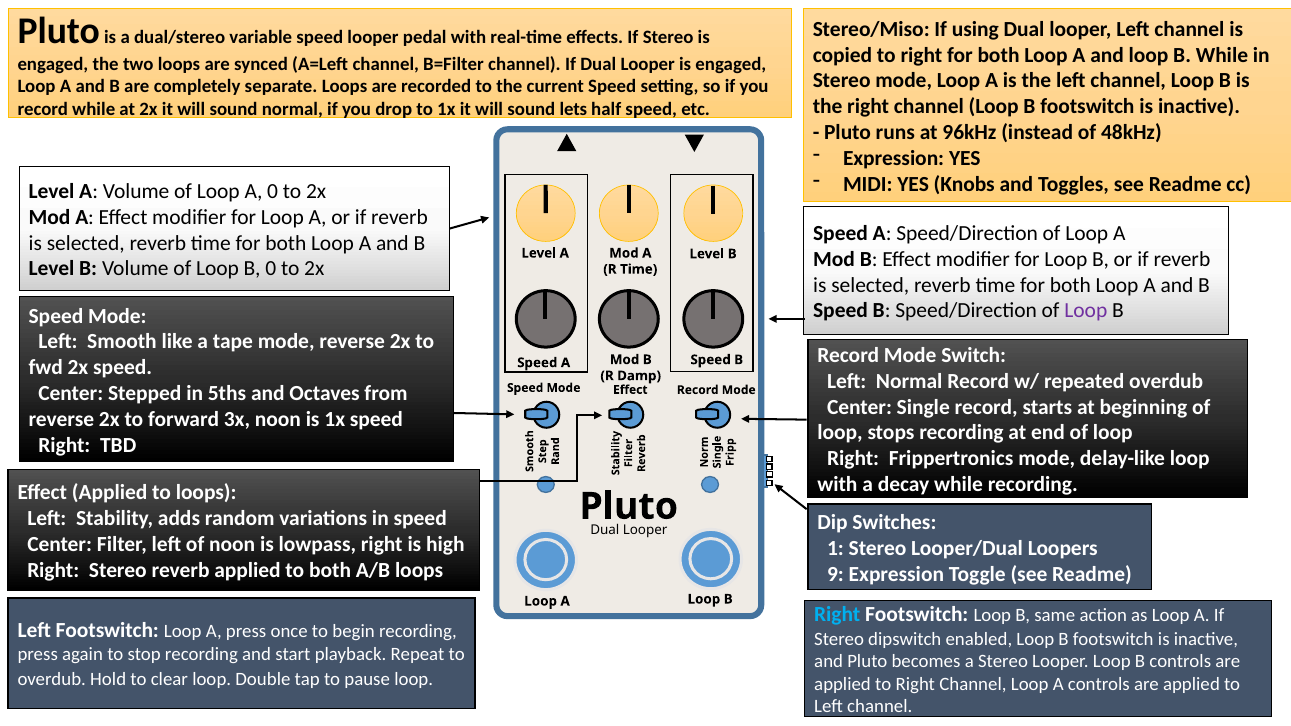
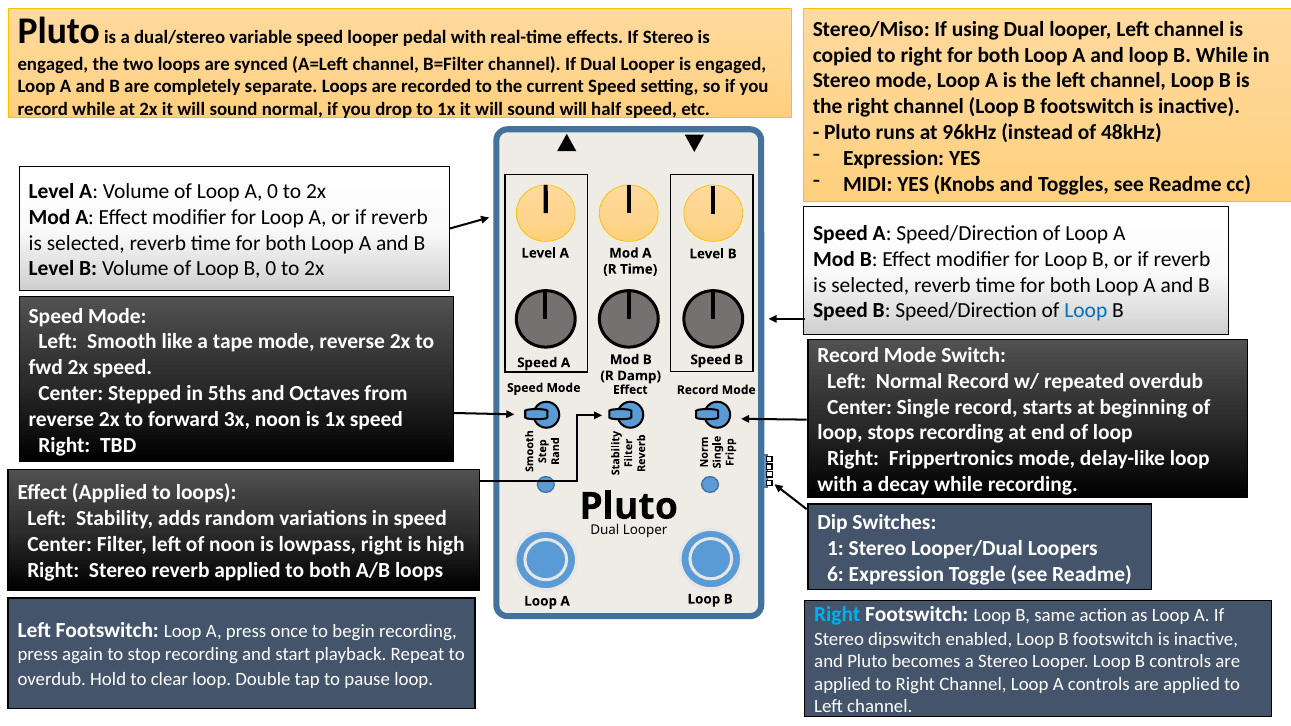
sound lets: lets -> will
Loop at (1086, 311) colour: purple -> blue
9: 9 -> 6
